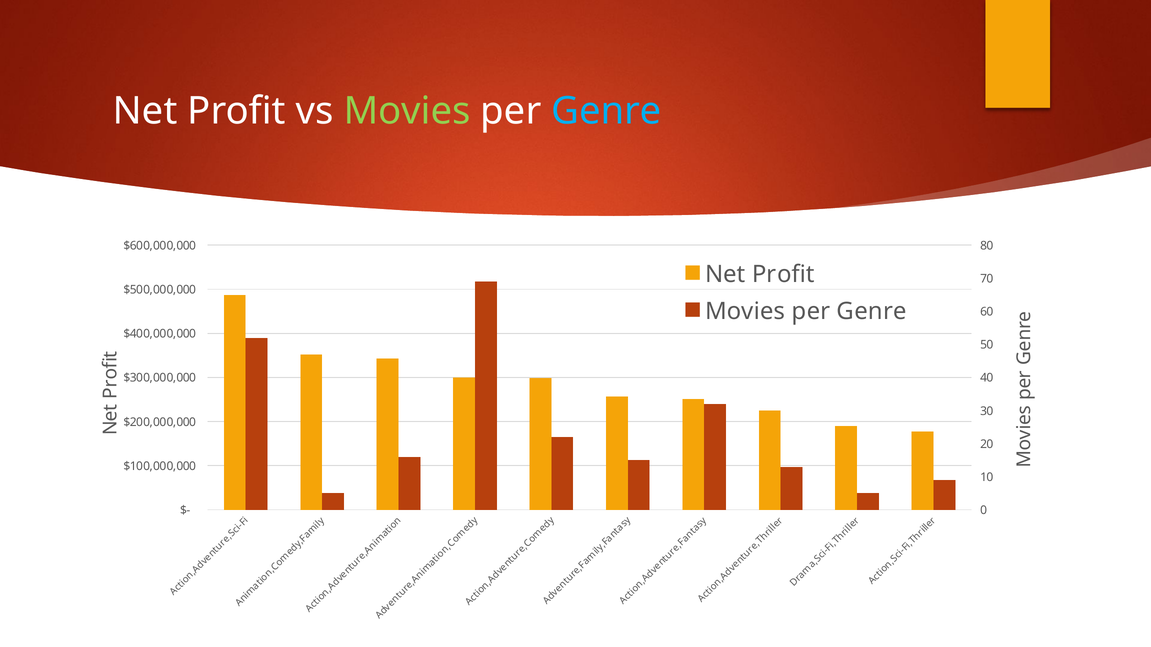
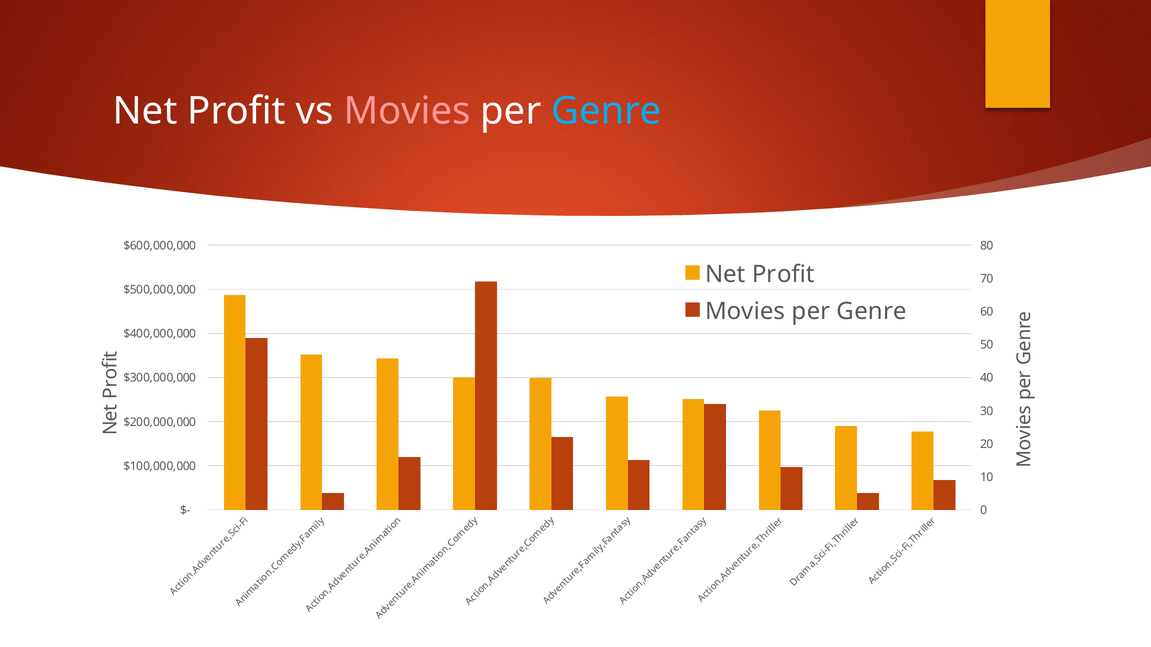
Movies at (407, 111) colour: light green -> pink
